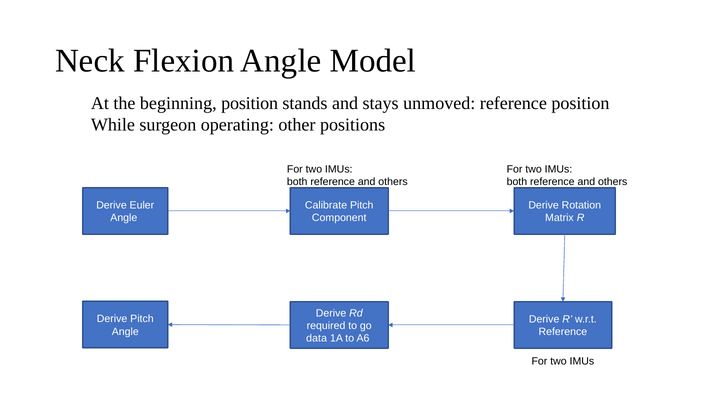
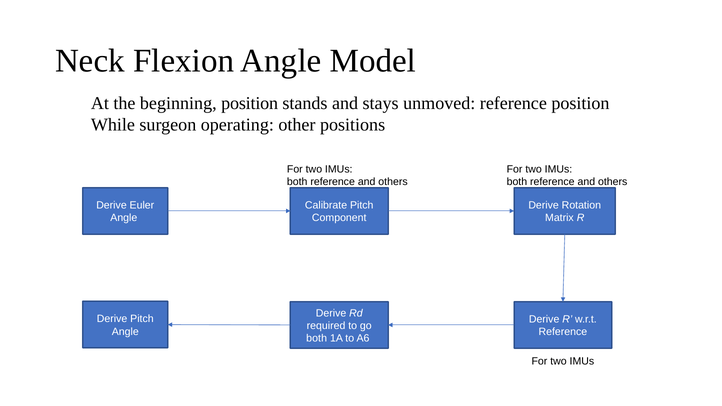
data at (317, 338): data -> both
